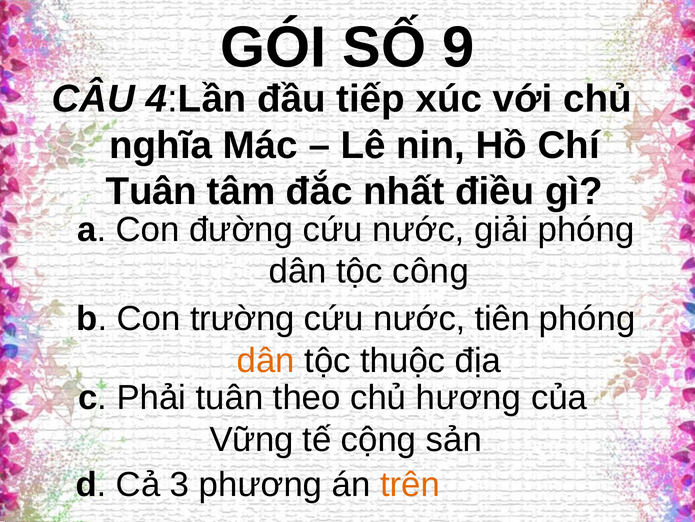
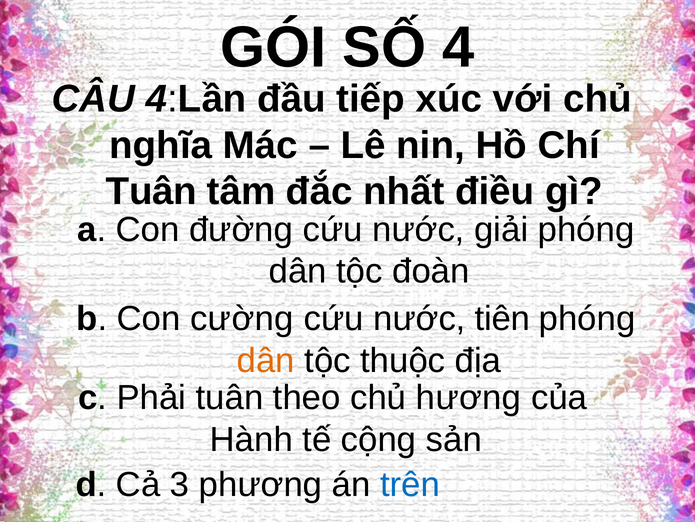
9: 9 -> 4
công: công -> đoàn
trường: trường -> cường
Vững: Vững -> Hành
trên colour: orange -> blue
